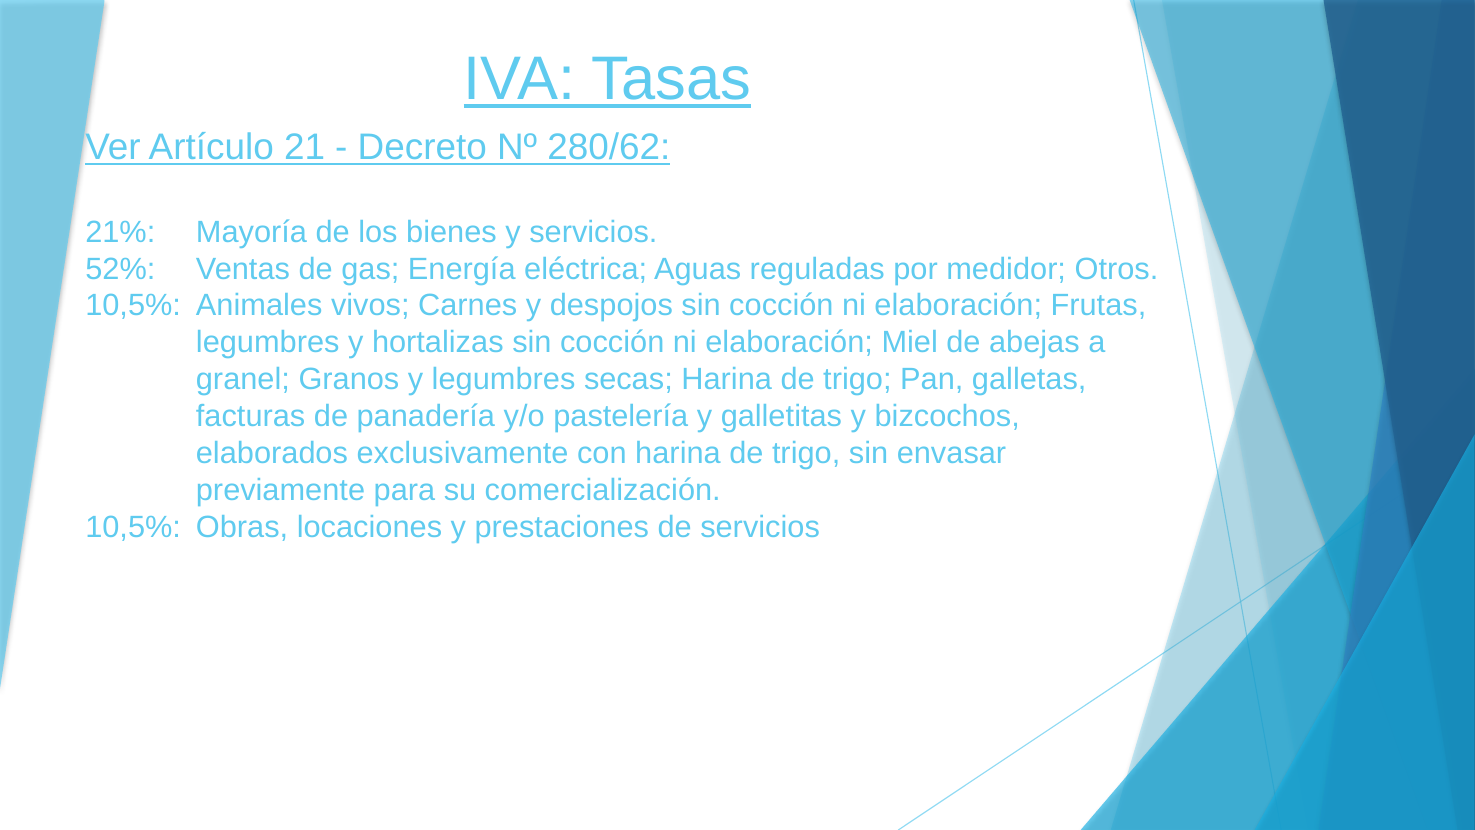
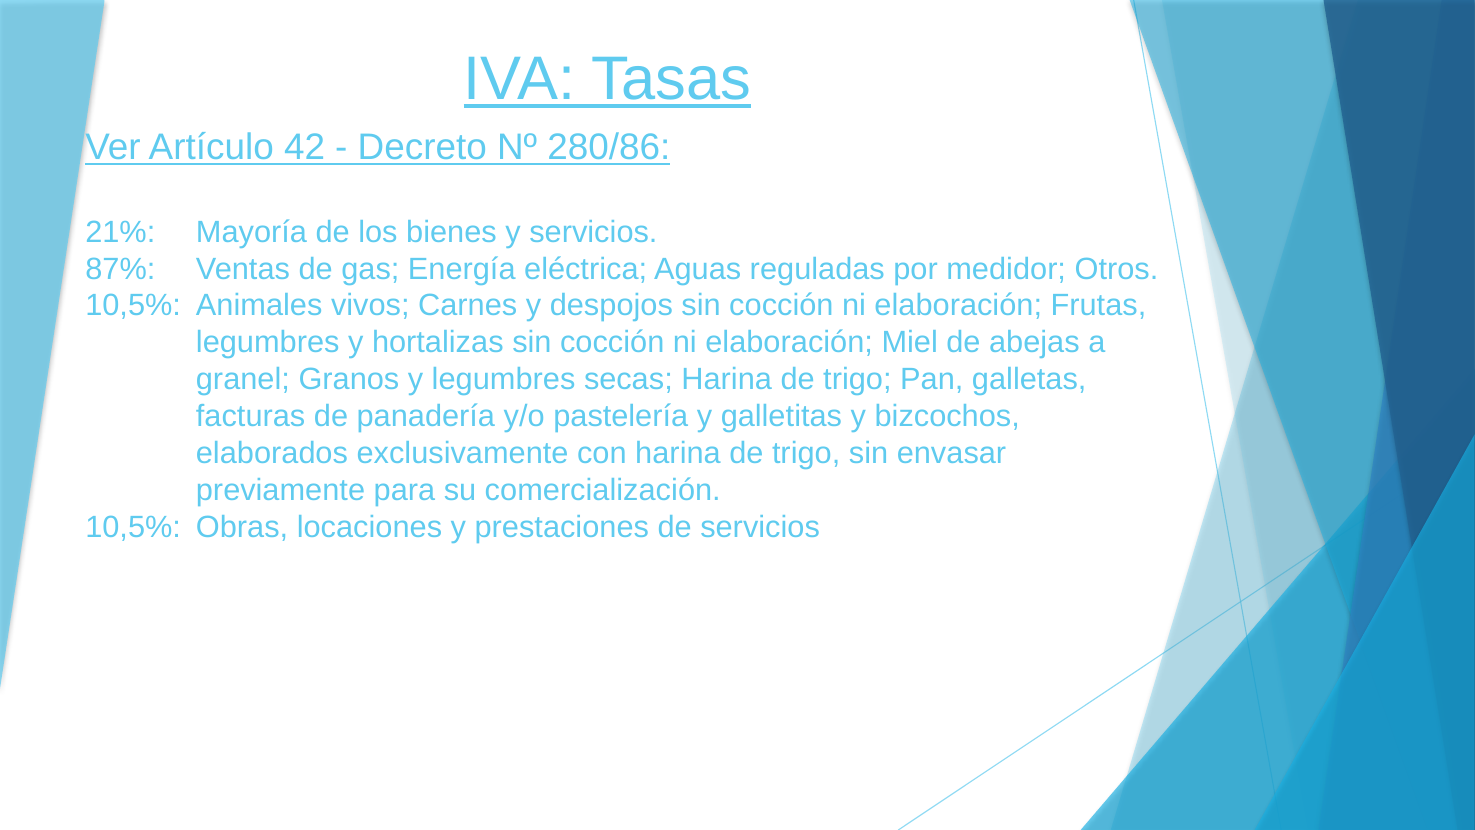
21: 21 -> 42
280/62: 280/62 -> 280/86
52%: 52% -> 87%
